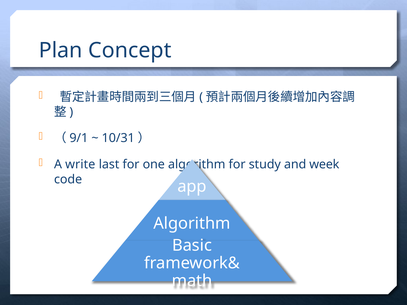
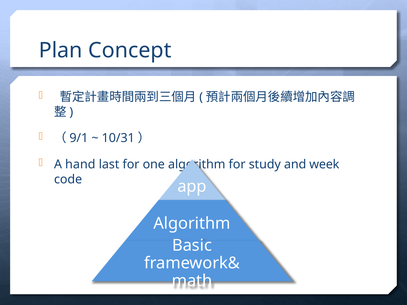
write: write -> hand
